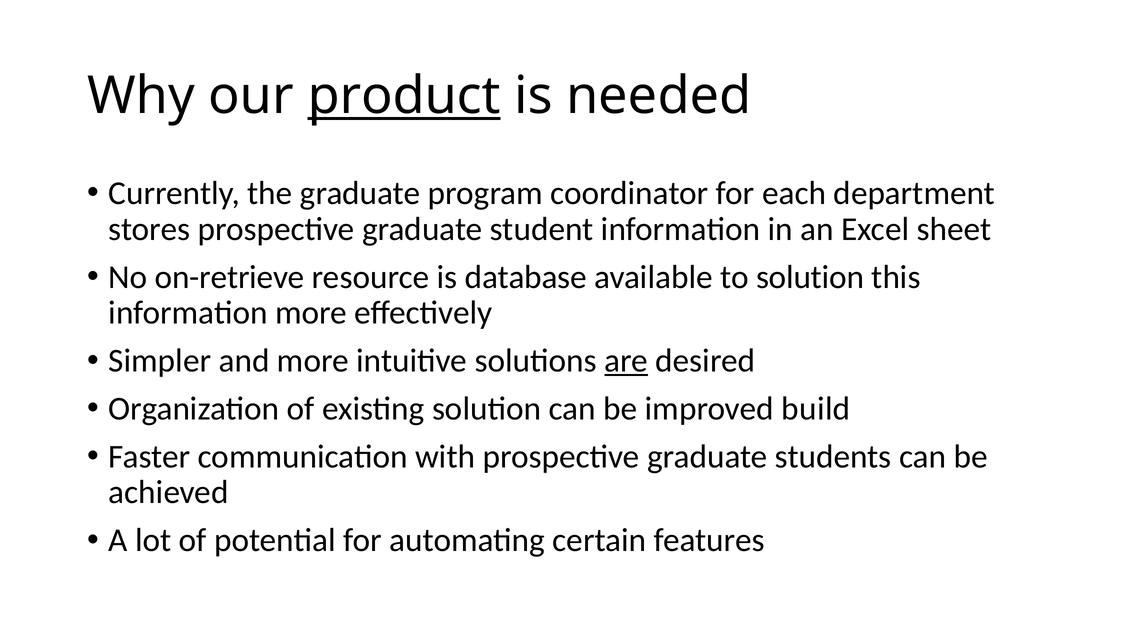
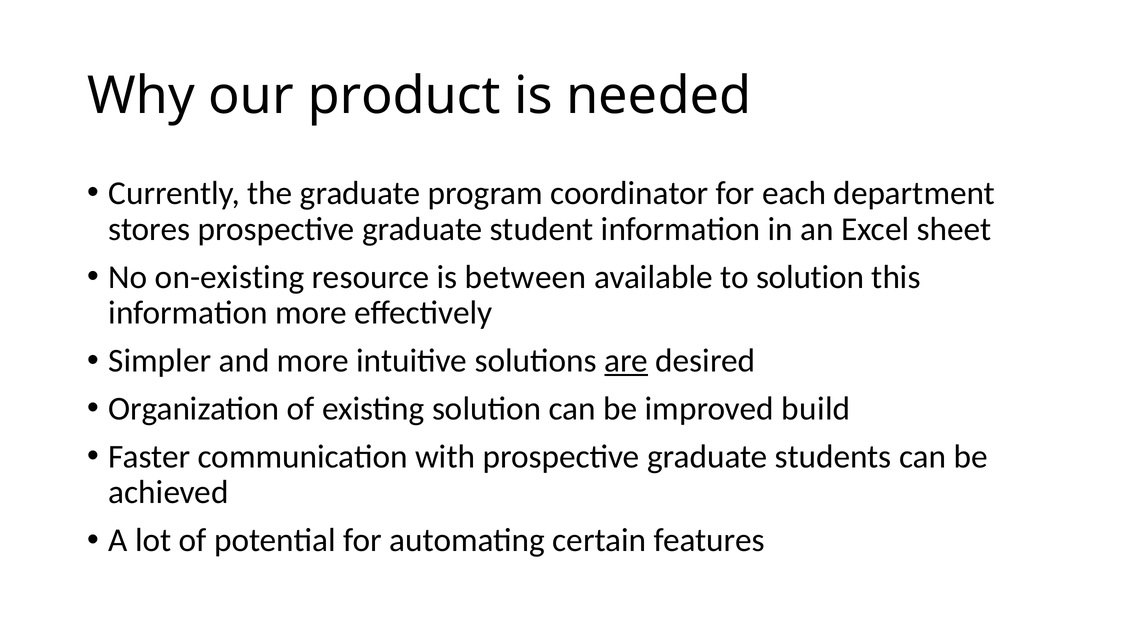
product underline: present -> none
on-retrieve: on-retrieve -> on-existing
database: database -> between
